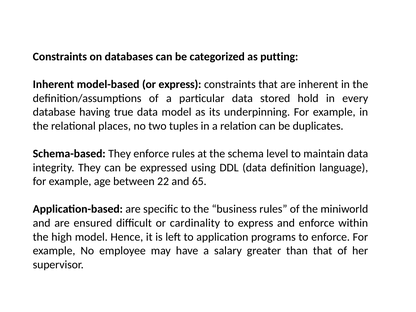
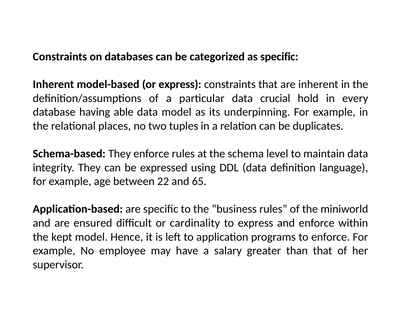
as putting: putting -> specific
stored: stored -> crucial
true: true -> able
high: high -> kept
